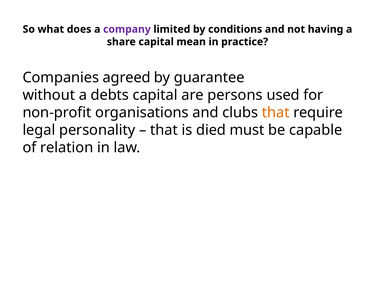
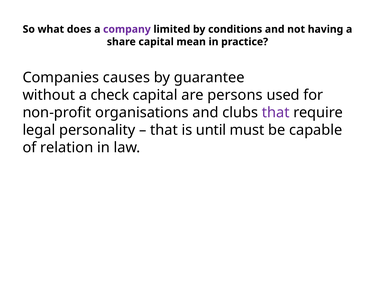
agreed: agreed -> causes
debts: debts -> check
that at (276, 112) colour: orange -> purple
died: died -> until
